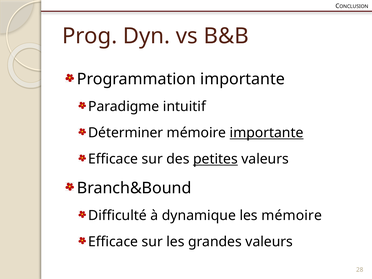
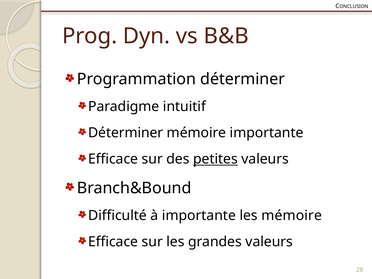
Programmation importante: importante -> déterminer
importante at (267, 133) underline: present -> none
à dynamique: dynamique -> importante
